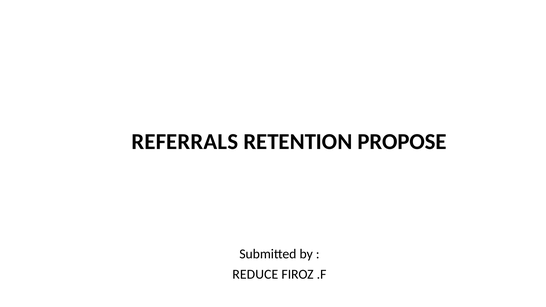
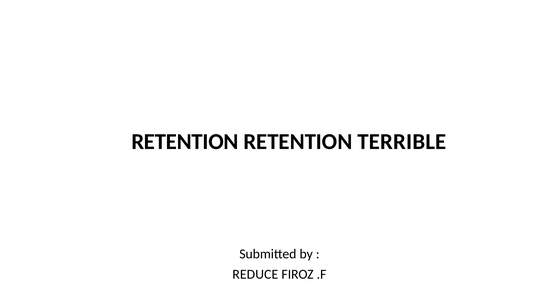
REFERRALS at (185, 142): REFERRALS -> RETENTION
PROPOSE: PROPOSE -> TERRIBLE
